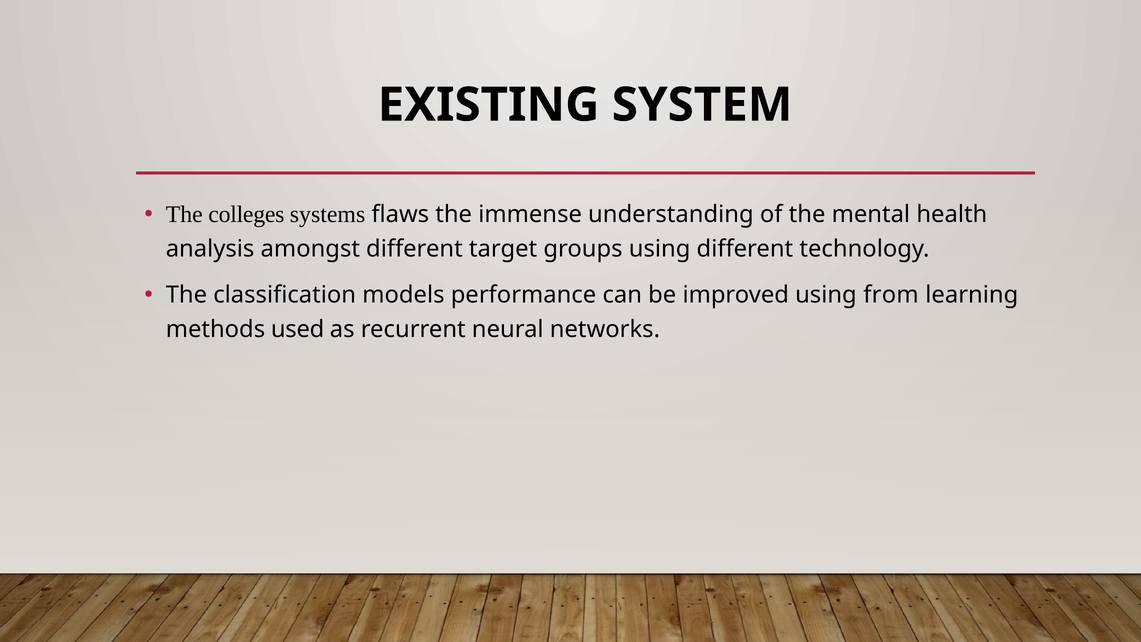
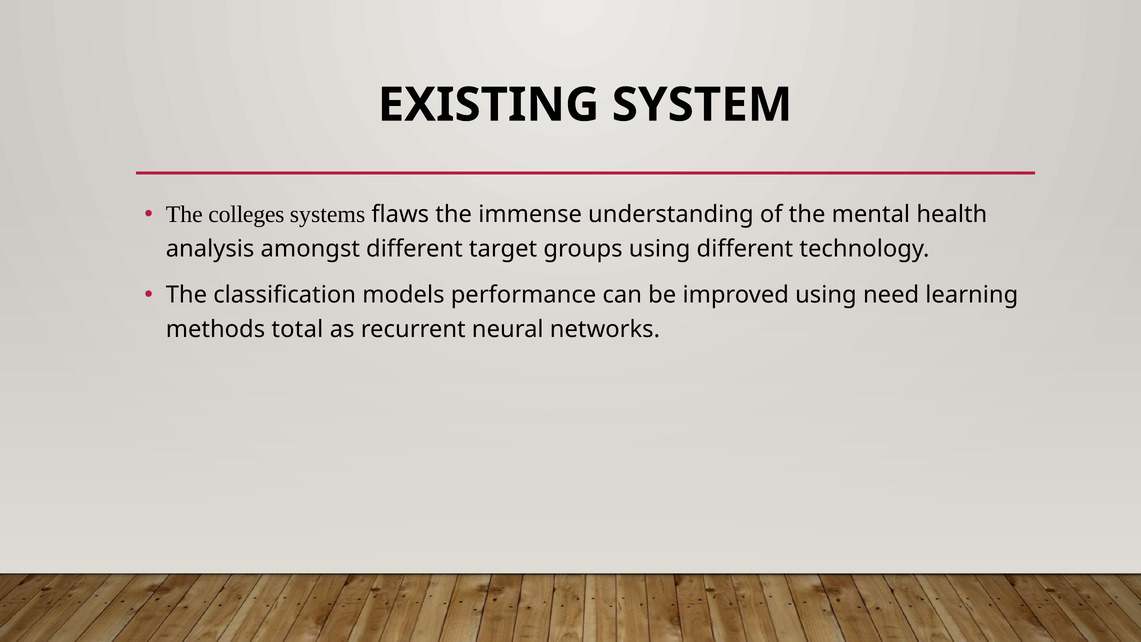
from: from -> need
used: used -> total
